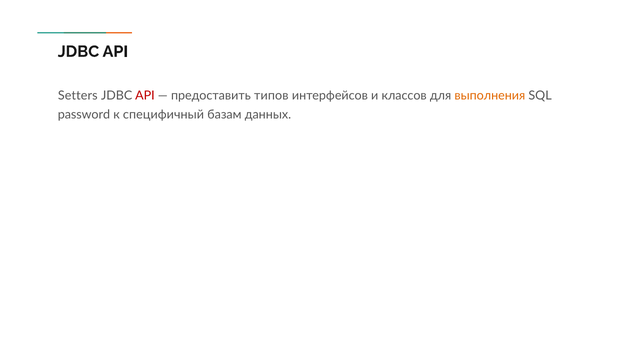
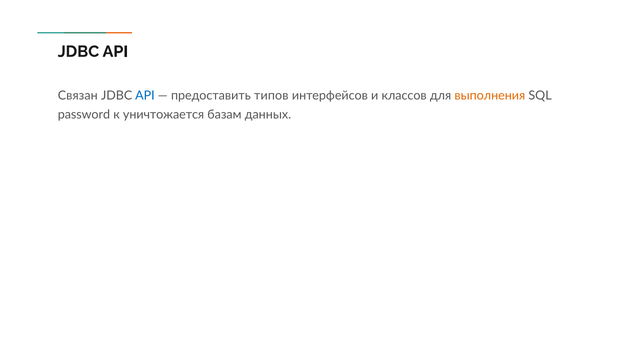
Setters: Setters -> Связан
API at (145, 96) colour: red -> blue
специфичный: специфичный -> уничтожается
